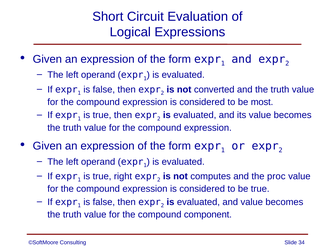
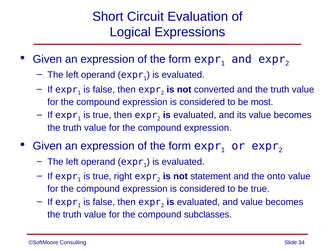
computes: computes -> statement
proc: proc -> onto
component: component -> subclasses
